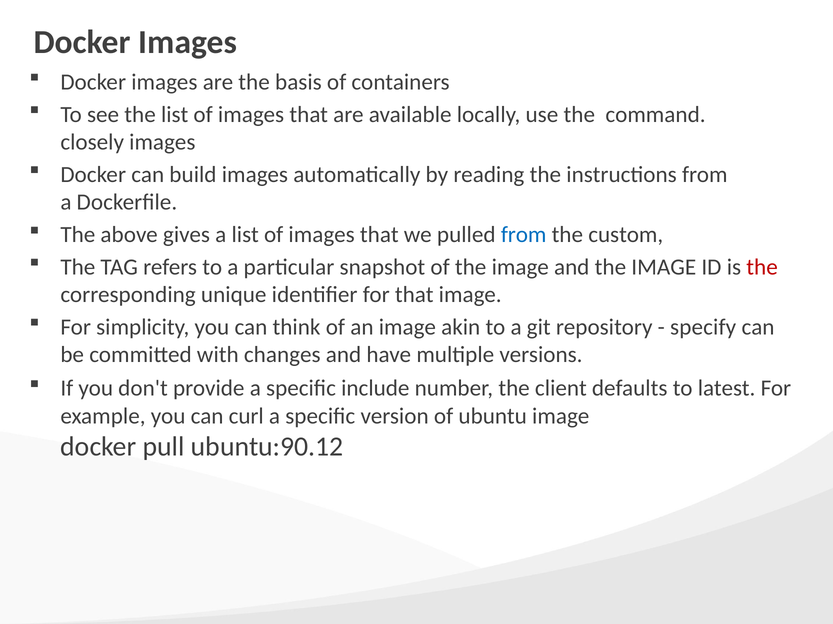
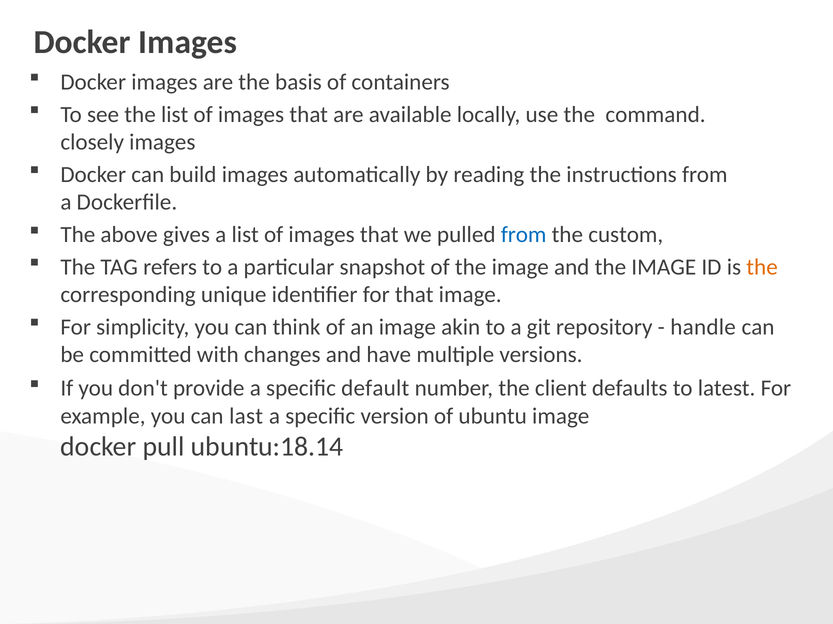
the at (762, 267) colour: red -> orange
specify: specify -> handle
include: include -> default
curl: curl -> last
ubuntu:90.12: ubuntu:90.12 -> ubuntu:18.14
